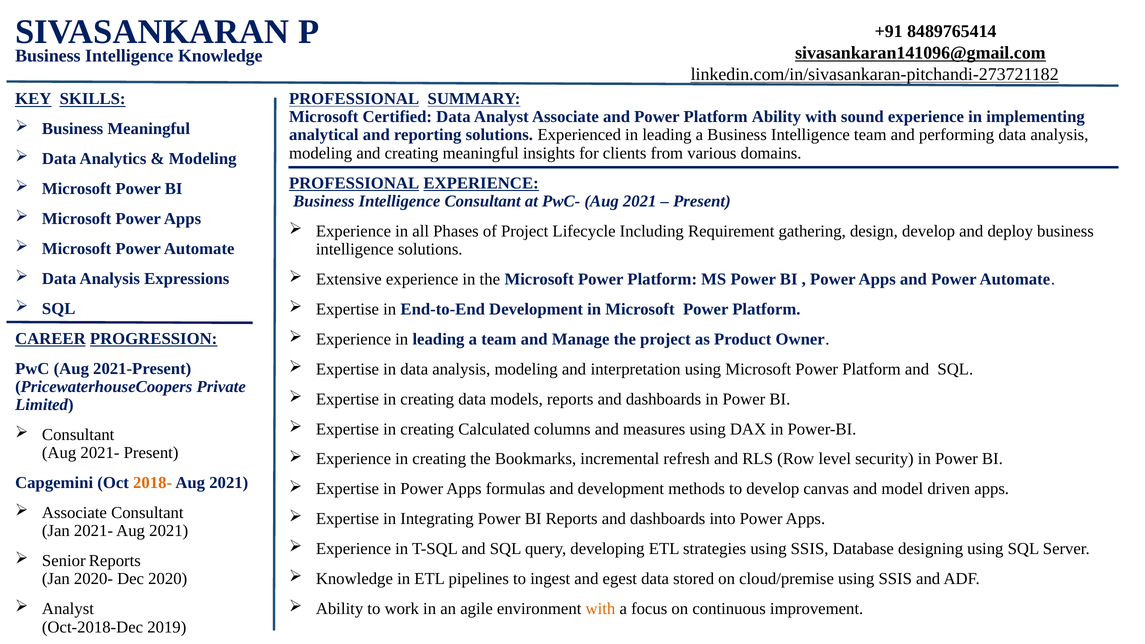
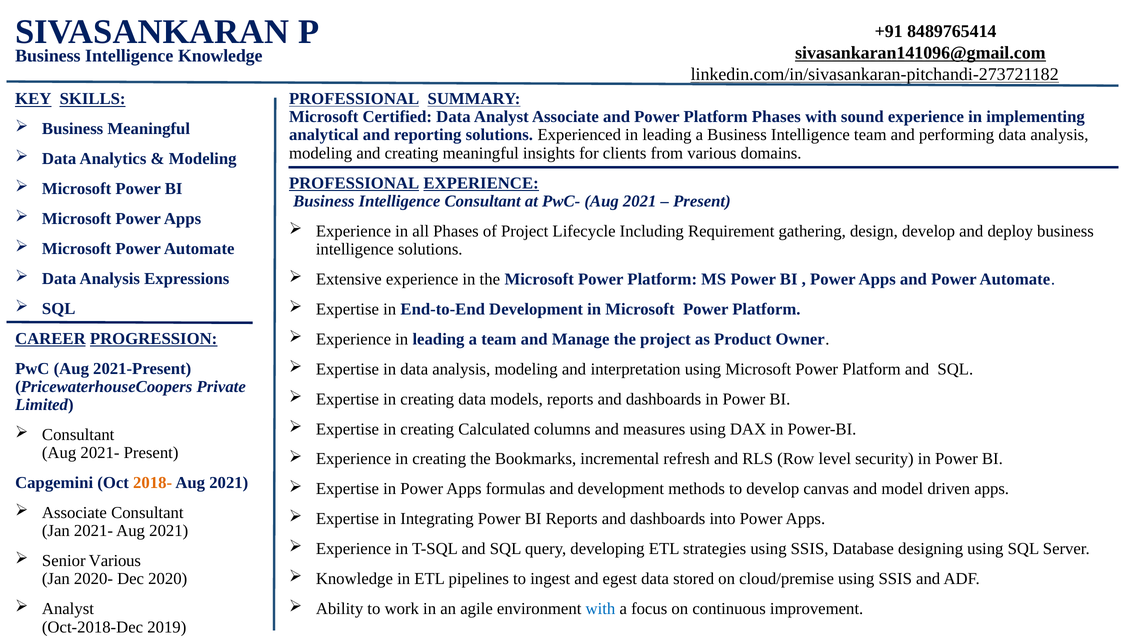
Platform Ability: Ability -> Phases
Senior Reports: Reports -> Various
with at (600, 609) colour: orange -> blue
